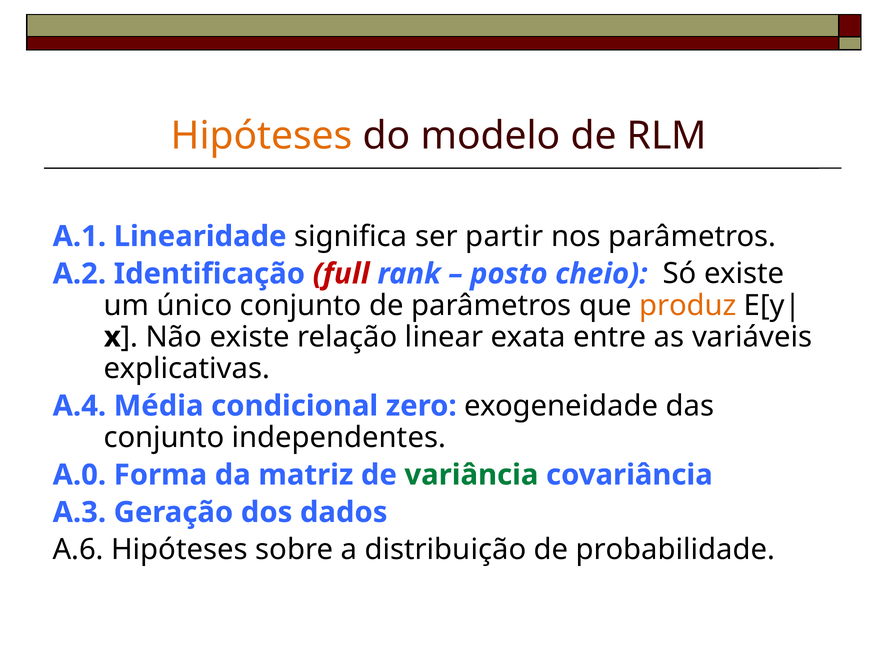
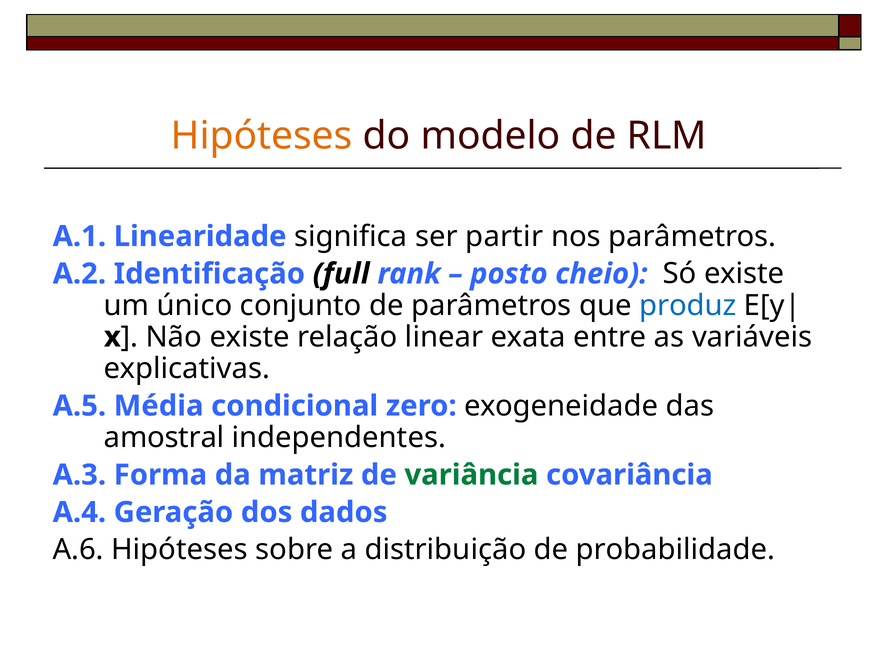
full colour: red -> black
produz colour: orange -> blue
A.4: A.4 -> A.5
conjunto at (164, 438): conjunto -> amostral
A.0: A.0 -> A.3
A.3: A.3 -> A.4
